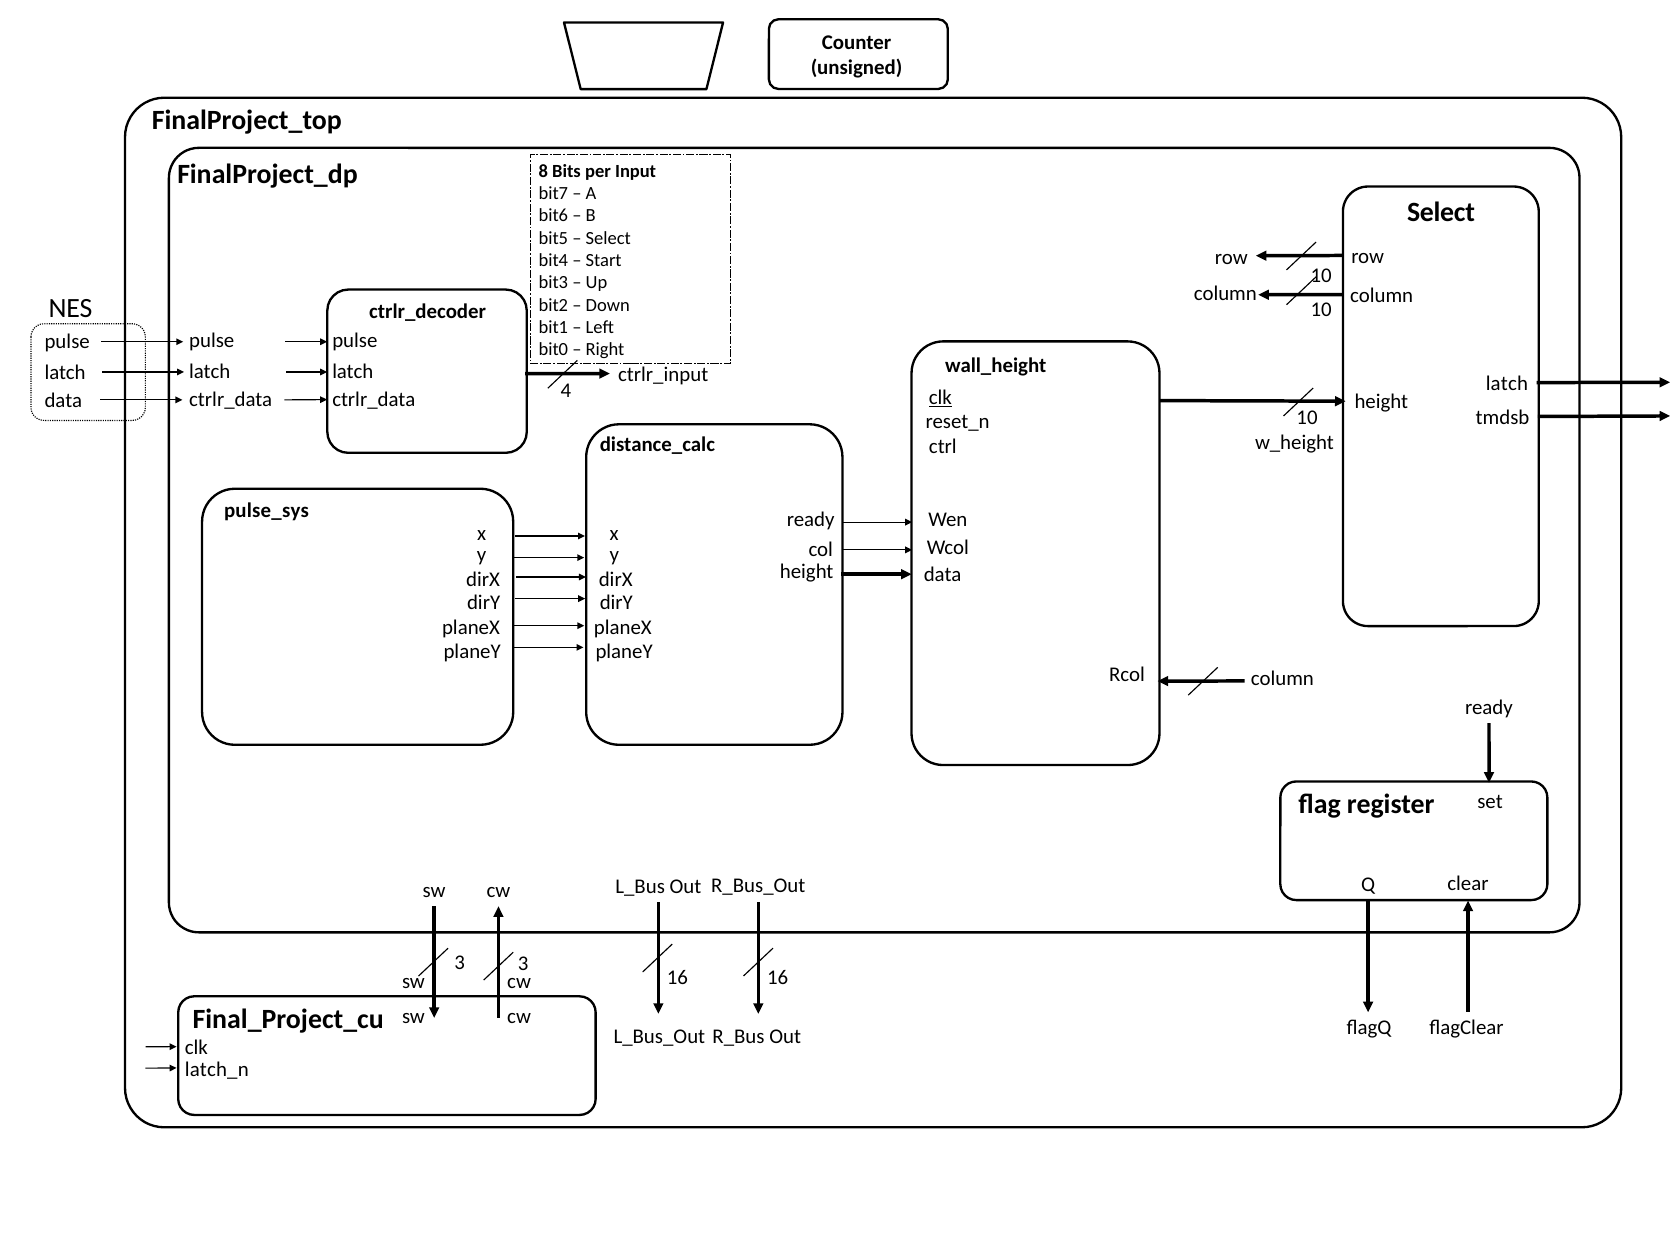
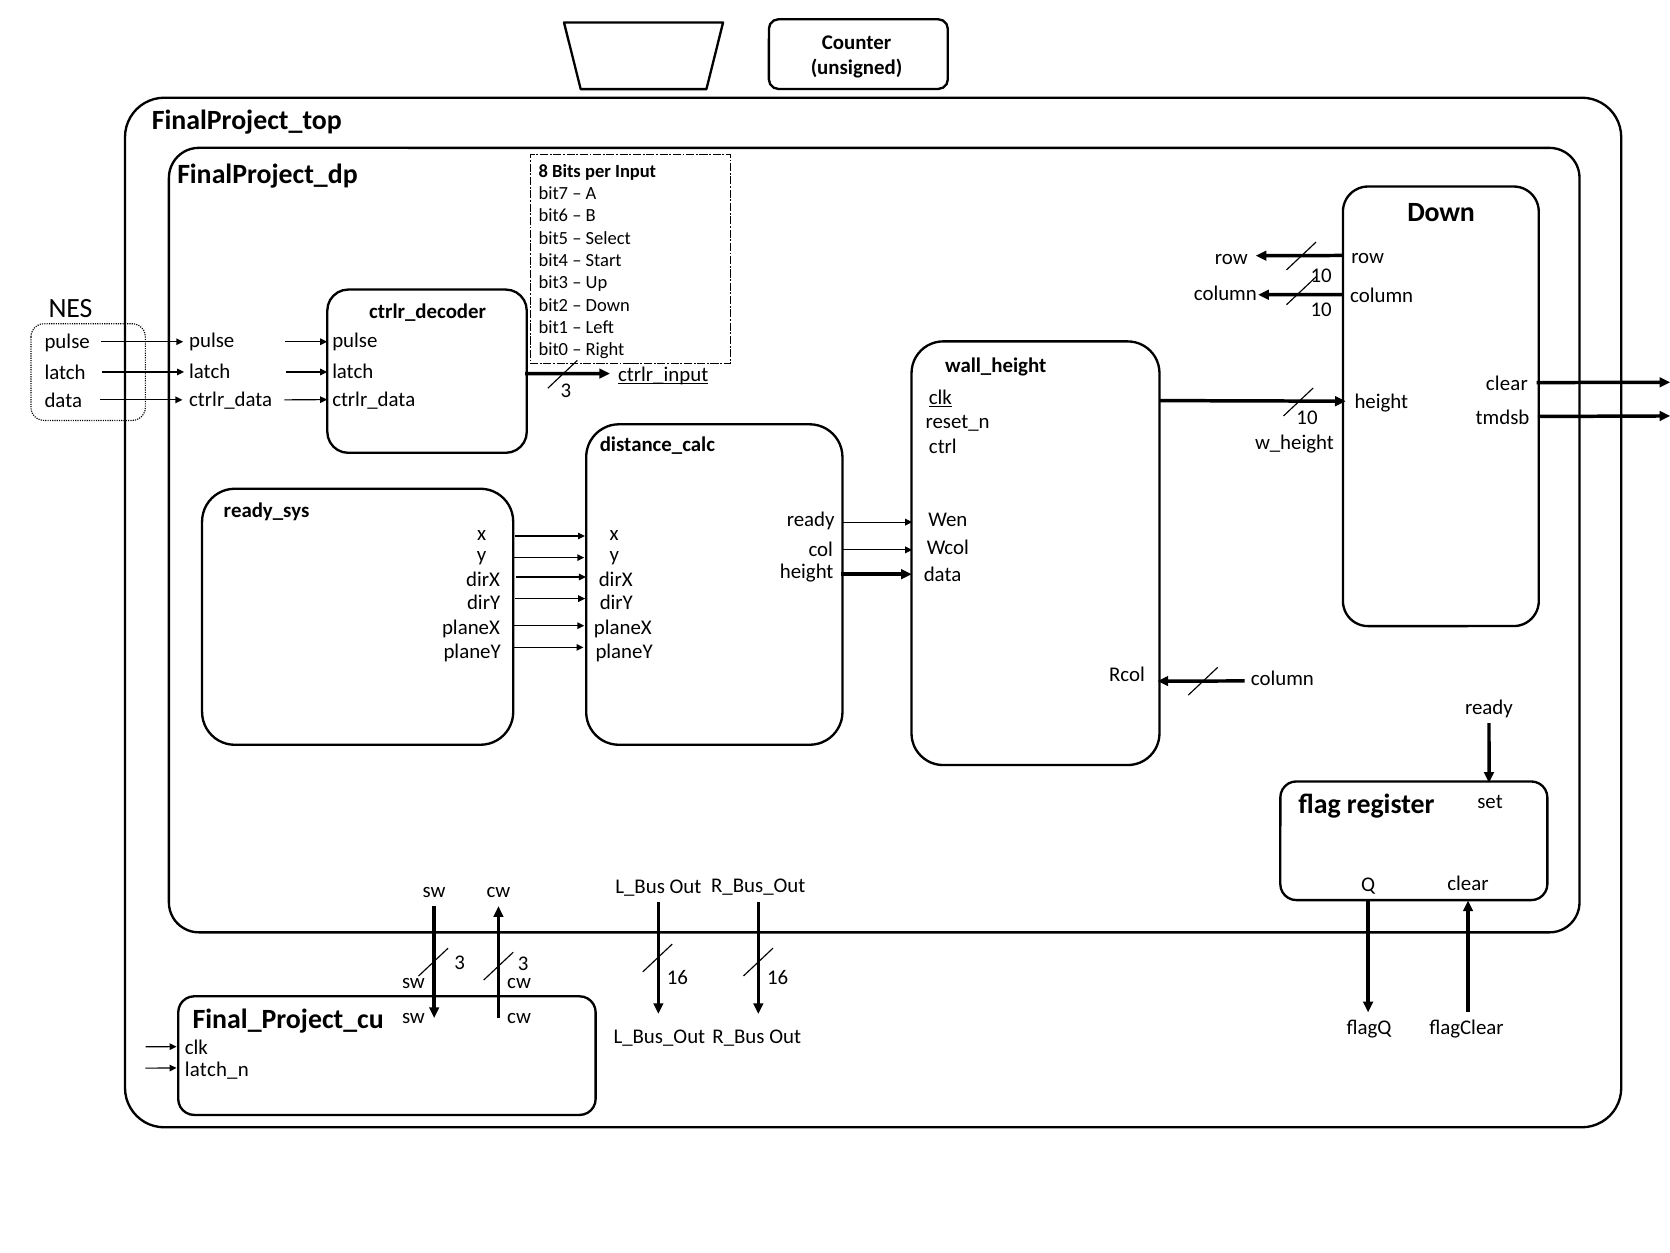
Select at (1441, 213): Select -> Down
ctrlr_input underline: none -> present
latch at (1507, 384): latch -> clear
ctrlr_data 4: 4 -> 3
pulse_sys: pulse_sys -> ready_sys
